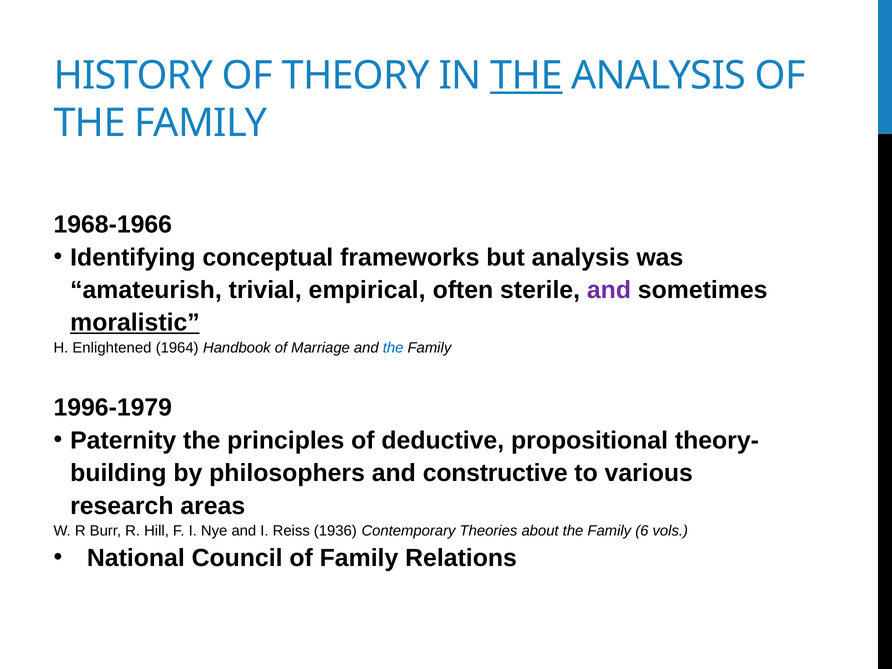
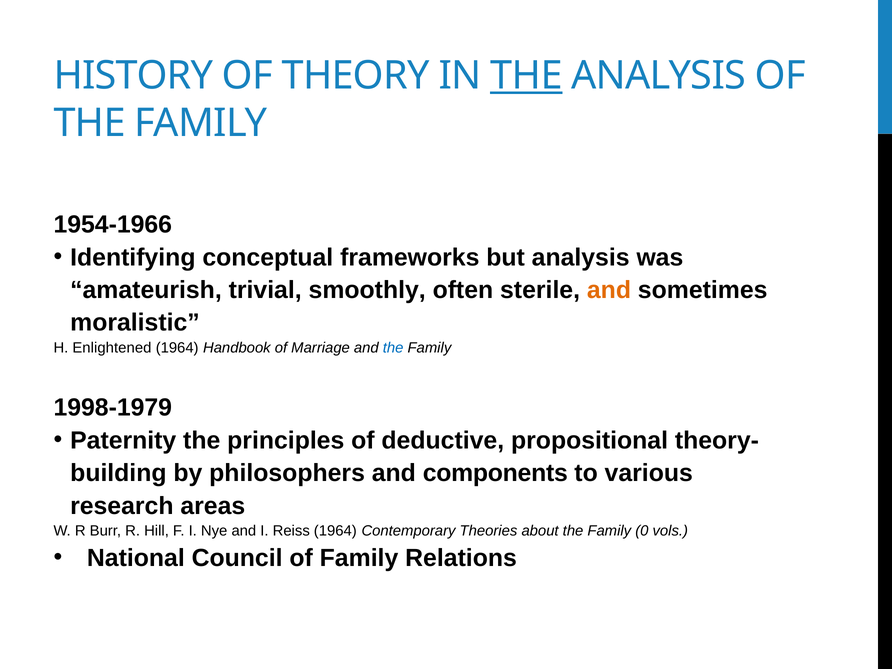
1968-1966: 1968-1966 -> 1954-1966
empirical: empirical -> smoothly
and at (609, 290) colour: purple -> orange
moralistic underline: present -> none
1996-1979: 1996-1979 -> 1998-1979
constructive: constructive -> components
Reiss 1936: 1936 -> 1964
6: 6 -> 0
